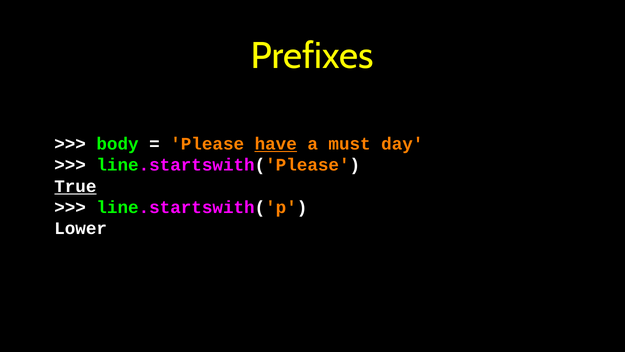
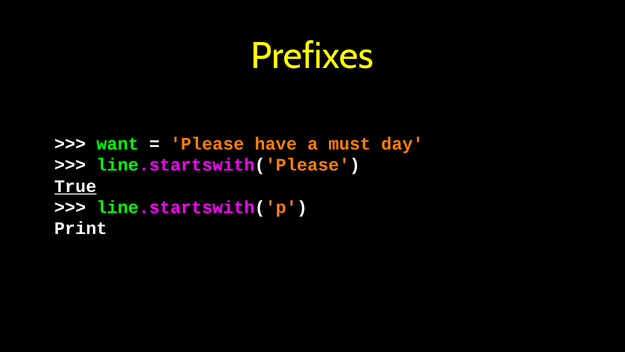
body: body -> want
have underline: present -> none
Lower: Lower -> Print
